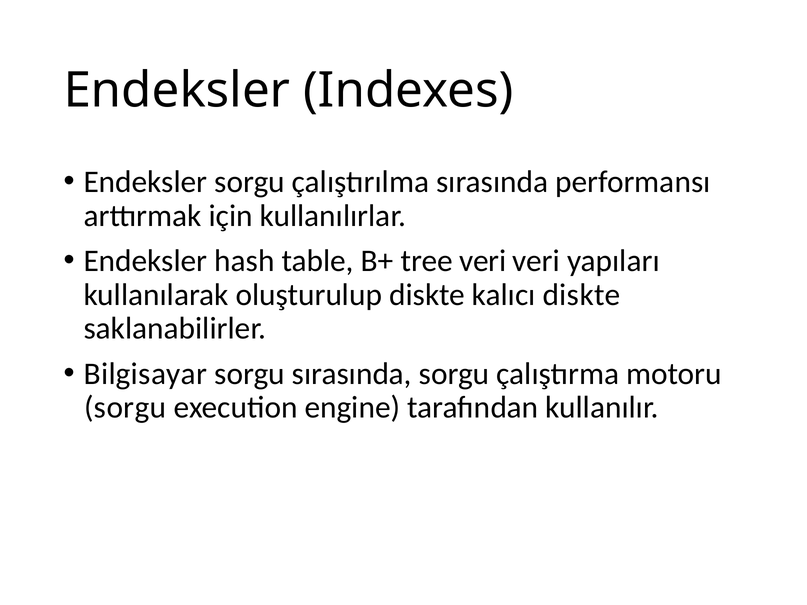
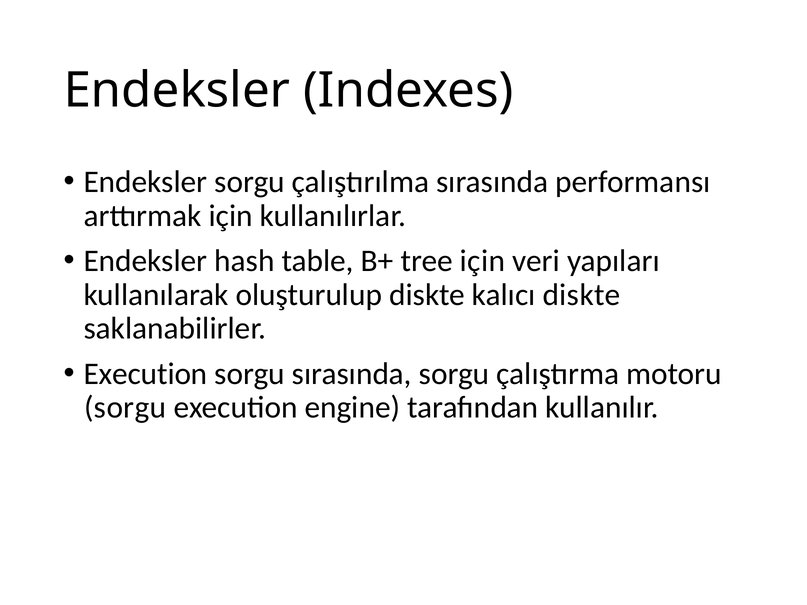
tree veri: veri -> için
Bilgisayar at (145, 374): Bilgisayar -> Execution
